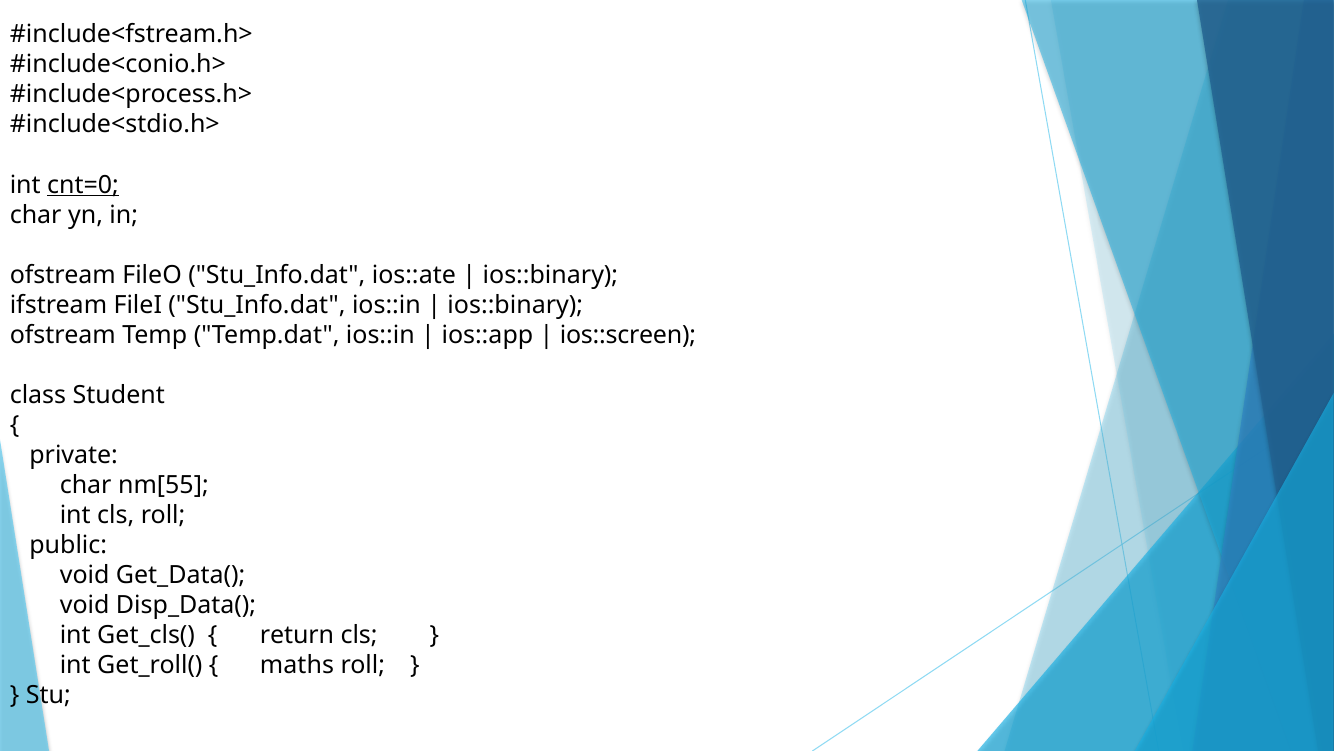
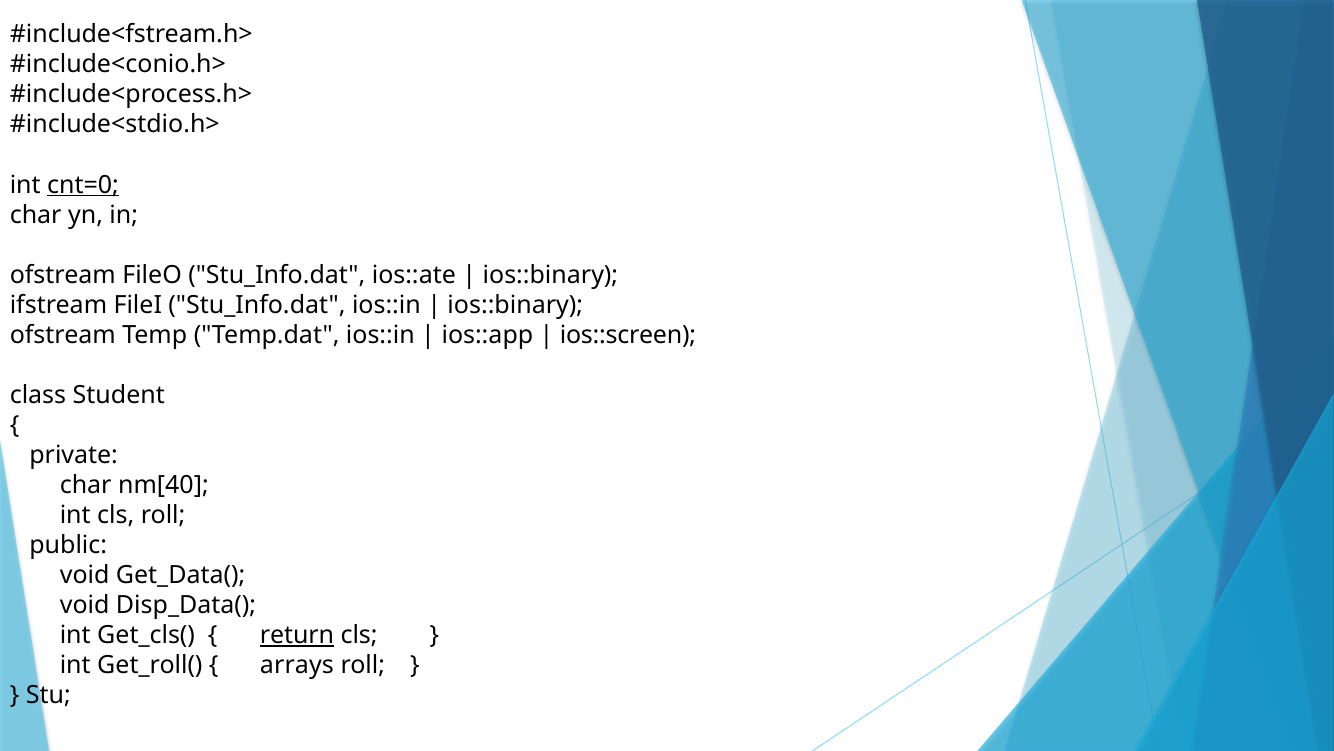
nm[55: nm[55 -> nm[40
return underline: none -> present
maths: maths -> arrays
